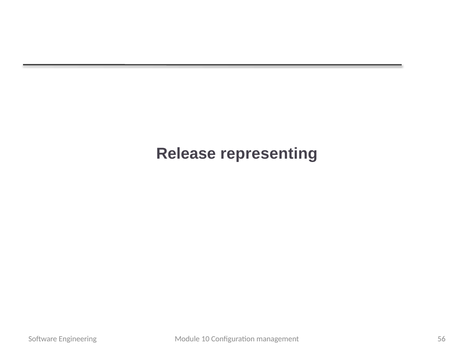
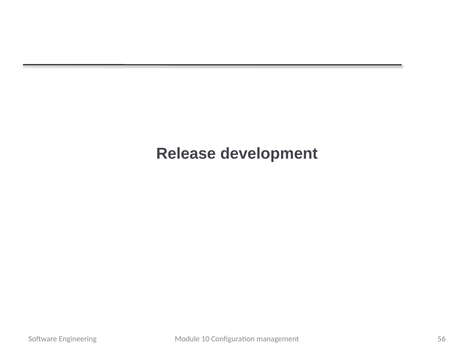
representing: representing -> development
